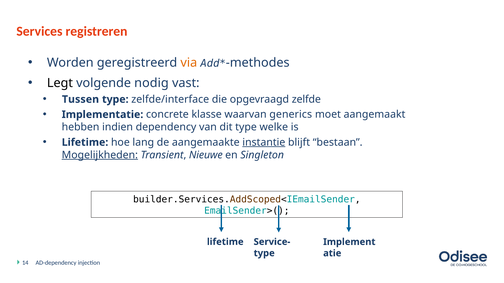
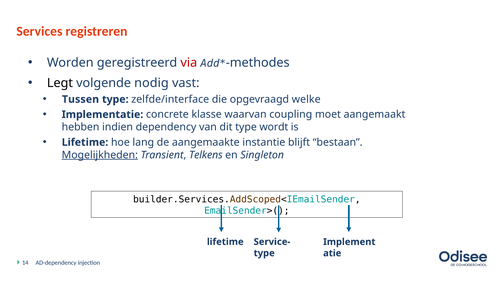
via colour: orange -> red
zelfde: zelfde -> welke
generics: generics -> coupling
welke: welke -> wordt
instantie underline: present -> none
Nieuwe: Nieuwe -> Telkens
